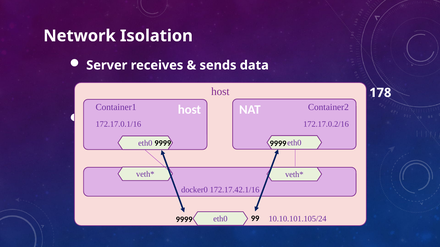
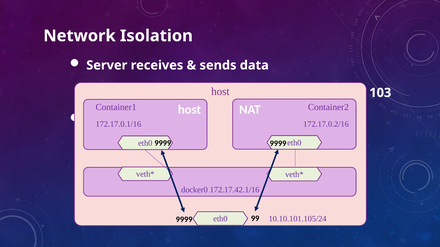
178: 178 -> 103
